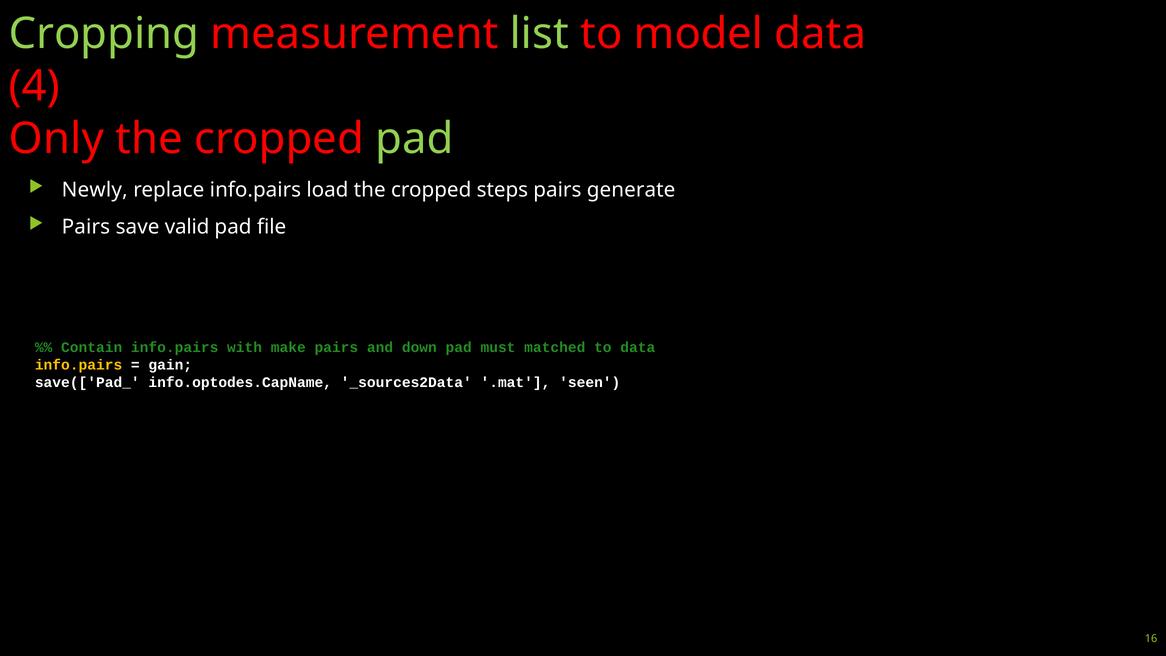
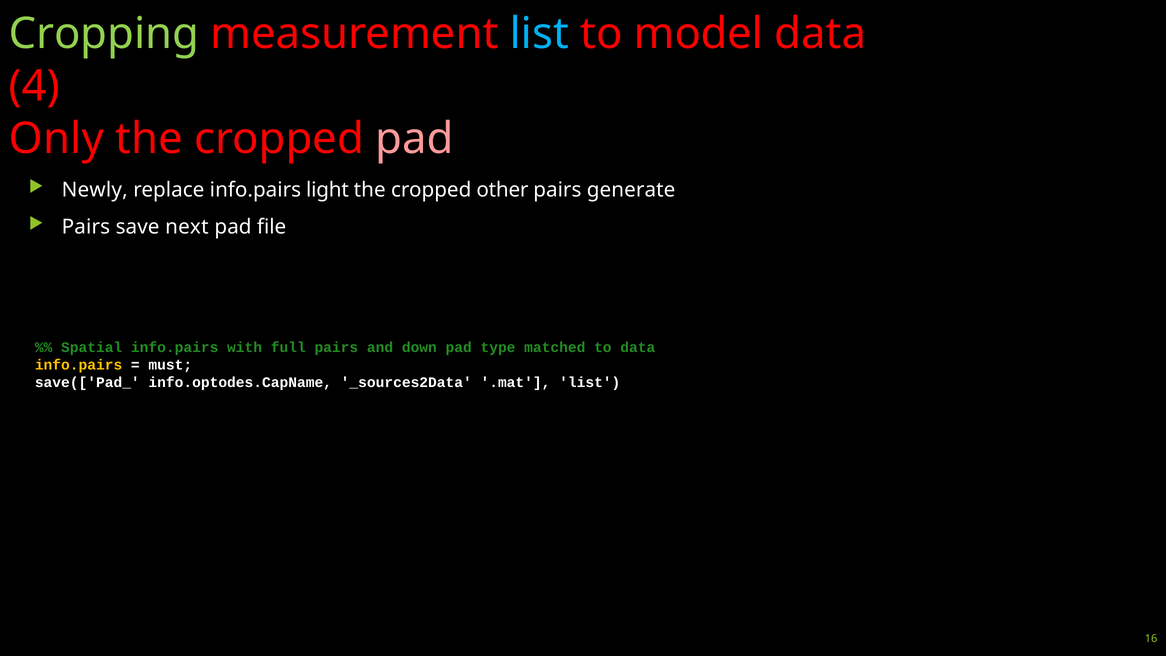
list at (539, 34) colour: light green -> light blue
pad at (415, 139) colour: light green -> pink
load: load -> light
steps: steps -> other
valid: valid -> next
Contain: Contain -> Spatial
make: make -> full
must: must -> type
gain: gain -> must
.mat seen: seen -> list
